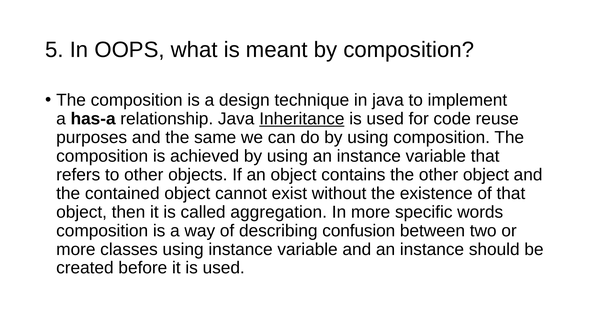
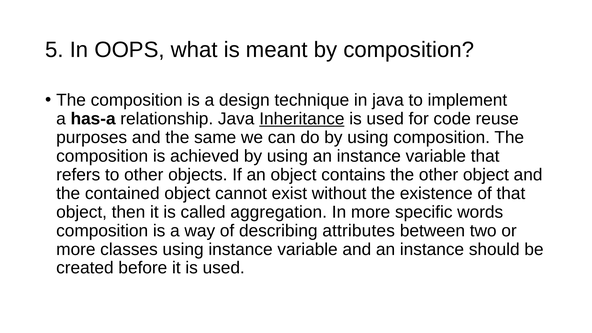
confusion: confusion -> attributes
